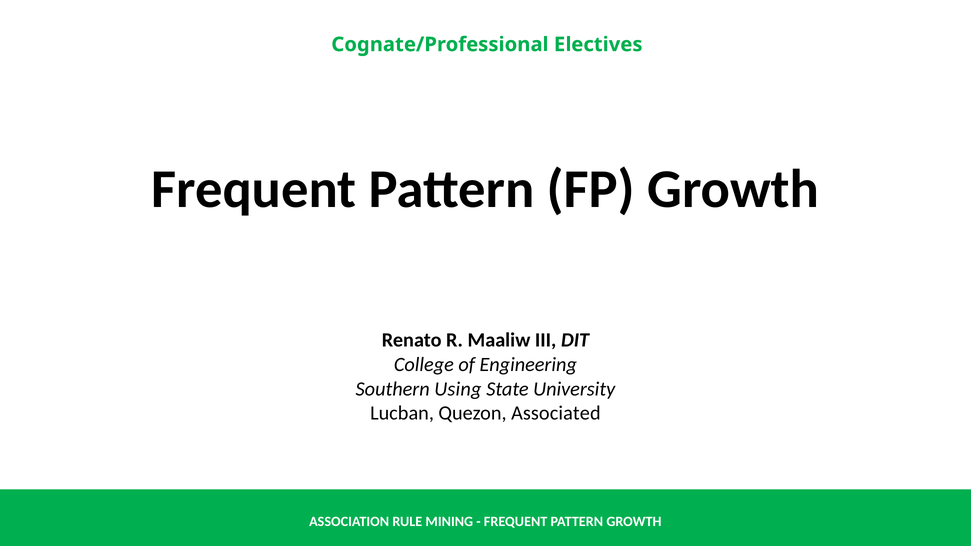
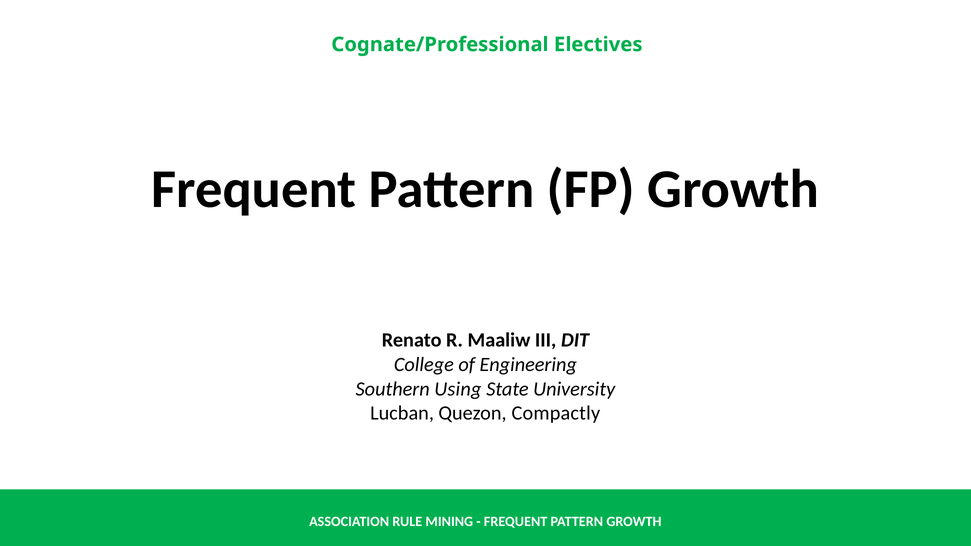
Associated: Associated -> Compactly
